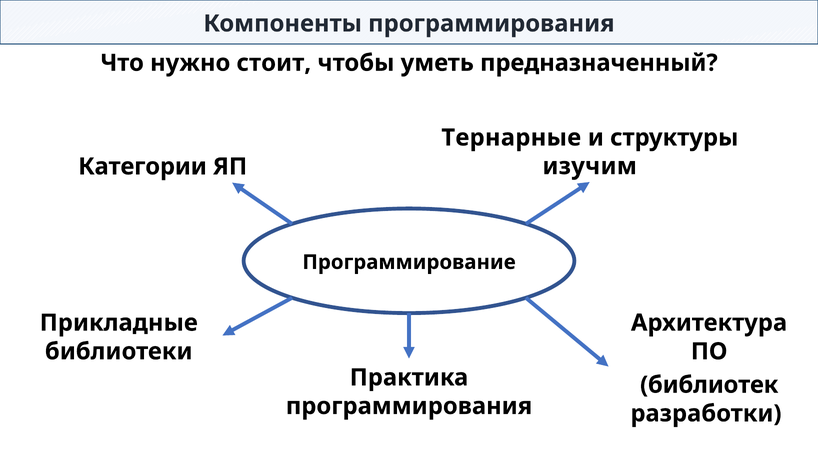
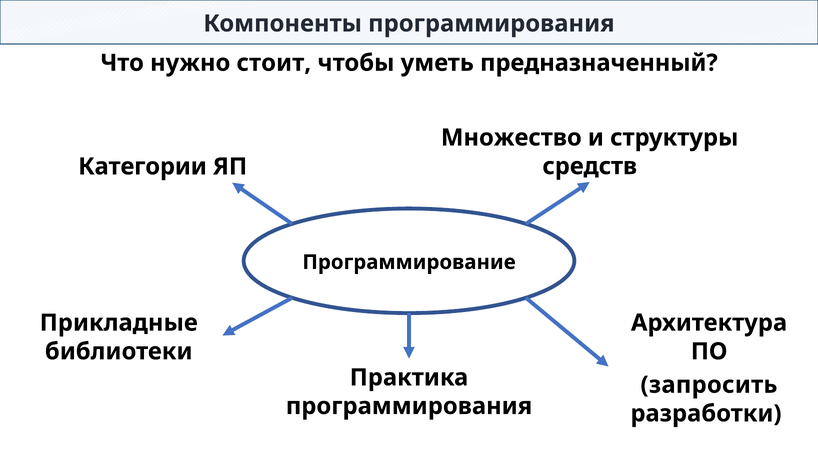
Тернарные: Тернарные -> Множество
изучим: изучим -> средств
библиотек: библиотек -> запросить
